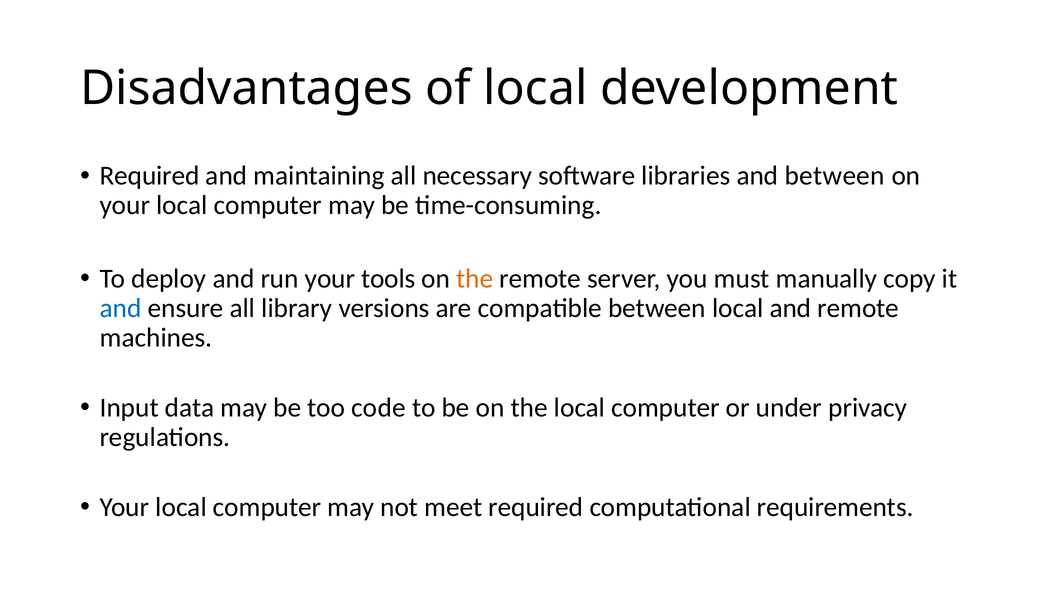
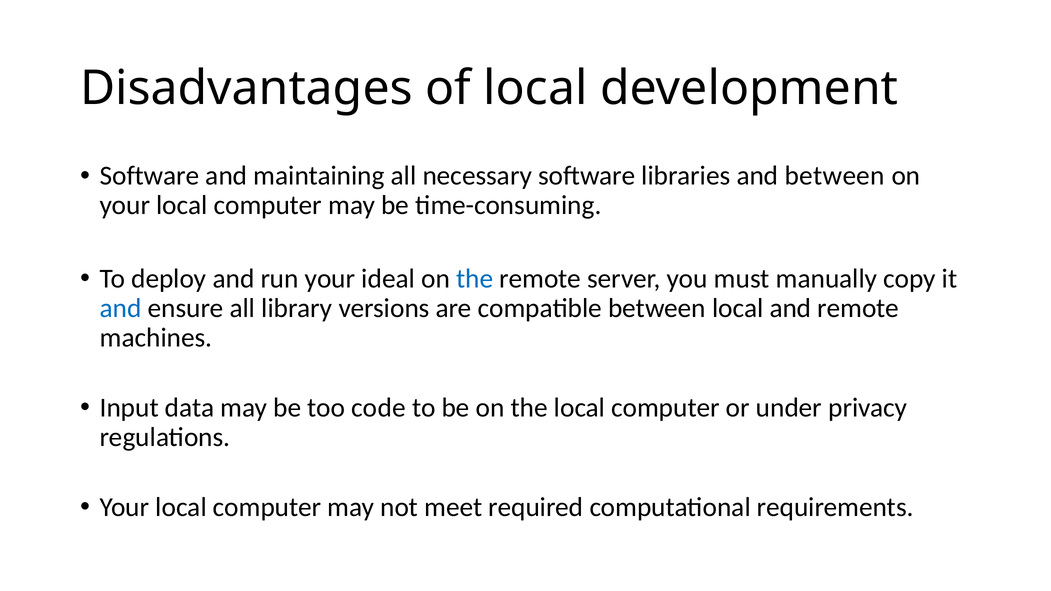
Required at (150, 176): Required -> Software
tools: tools -> ideal
the at (475, 279) colour: orange -> blue
